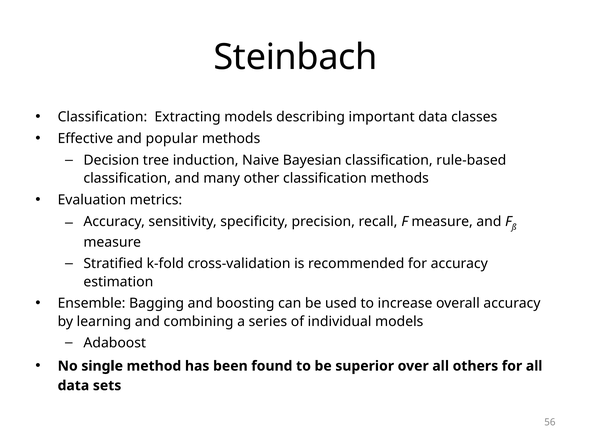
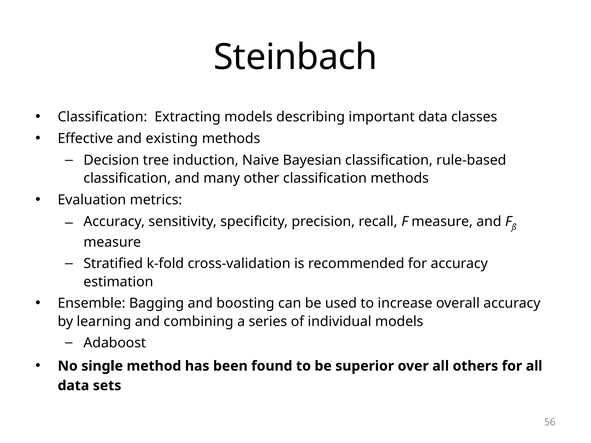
popular: popular -> existing
